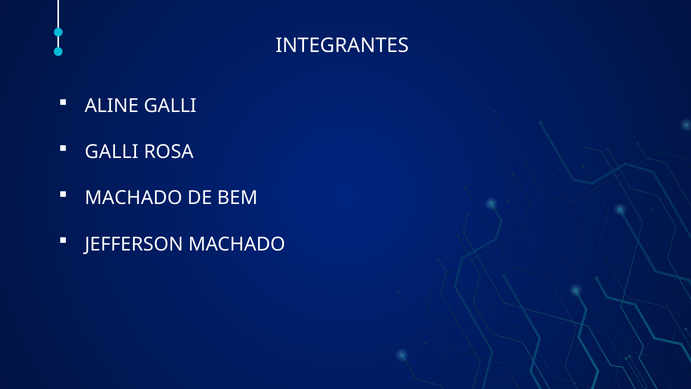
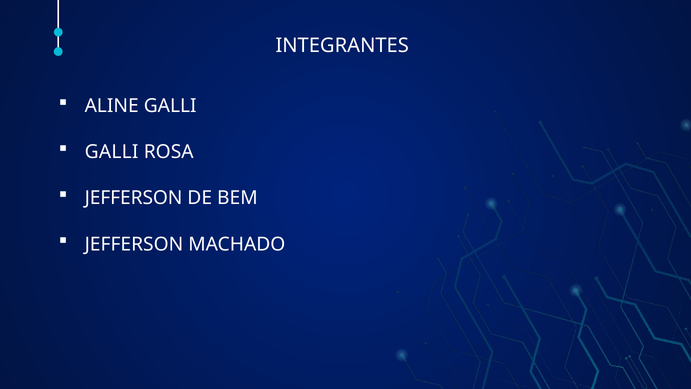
MACHADO at (133, 198): MACHADO -> JEFFERSON
